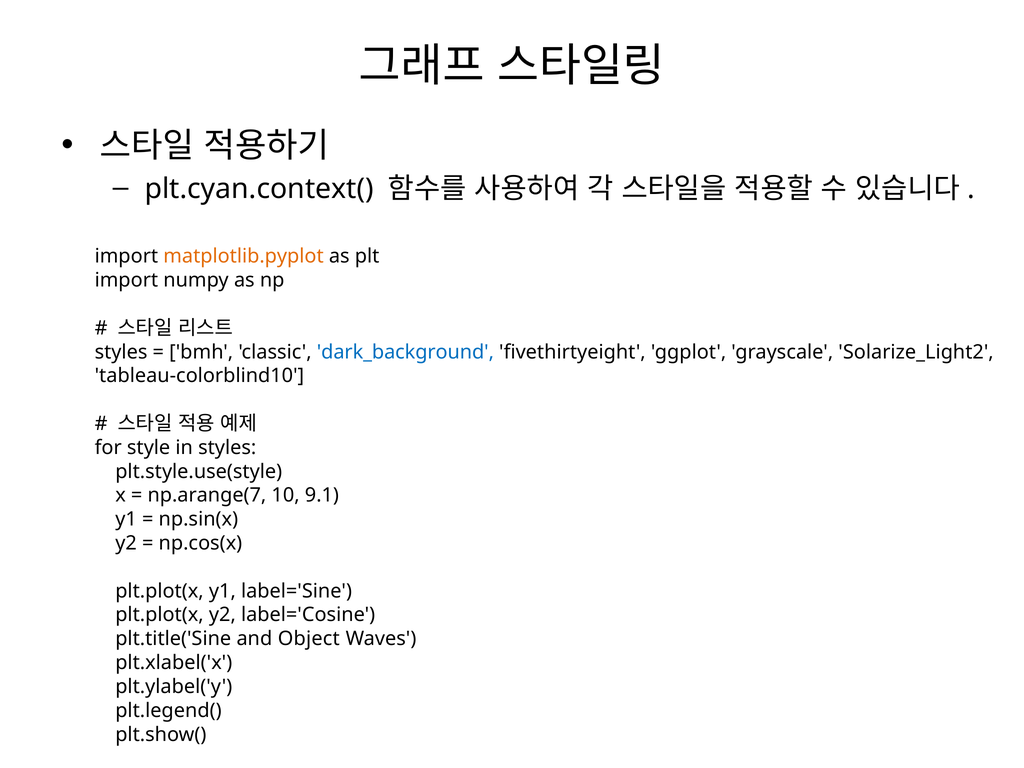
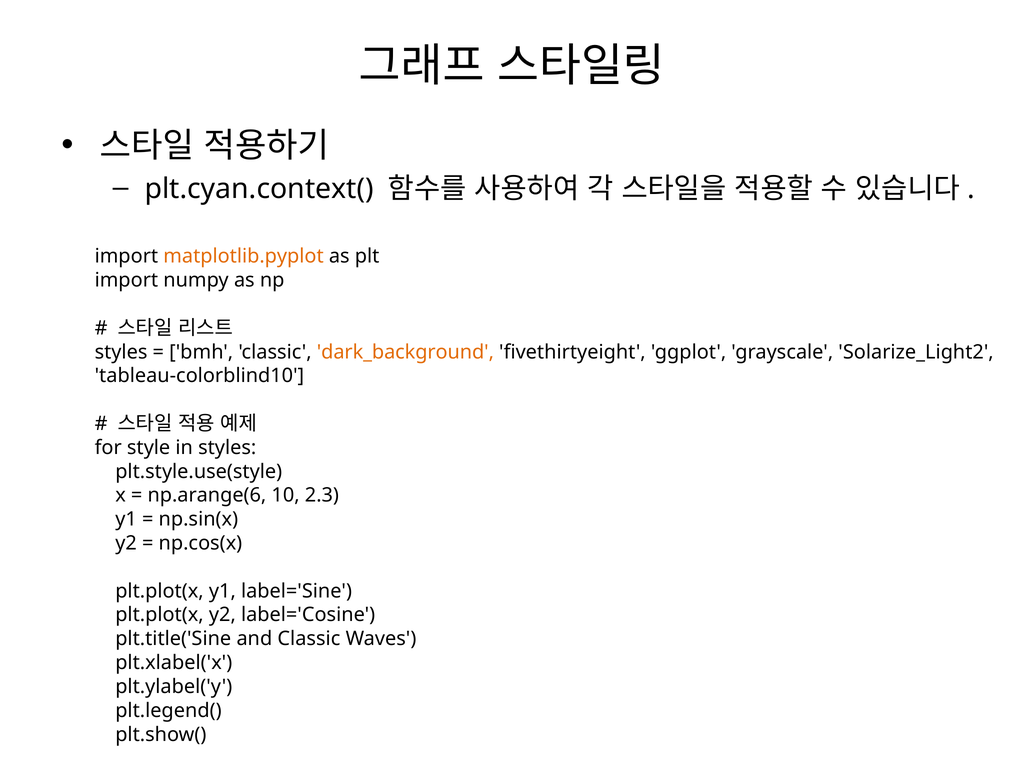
dark_background colour: blue -> orange
np.arange(7: np.arange(7 -> np.arange(6
9.1: 9.1 -> 2.3
and Object: Object -> Classic
